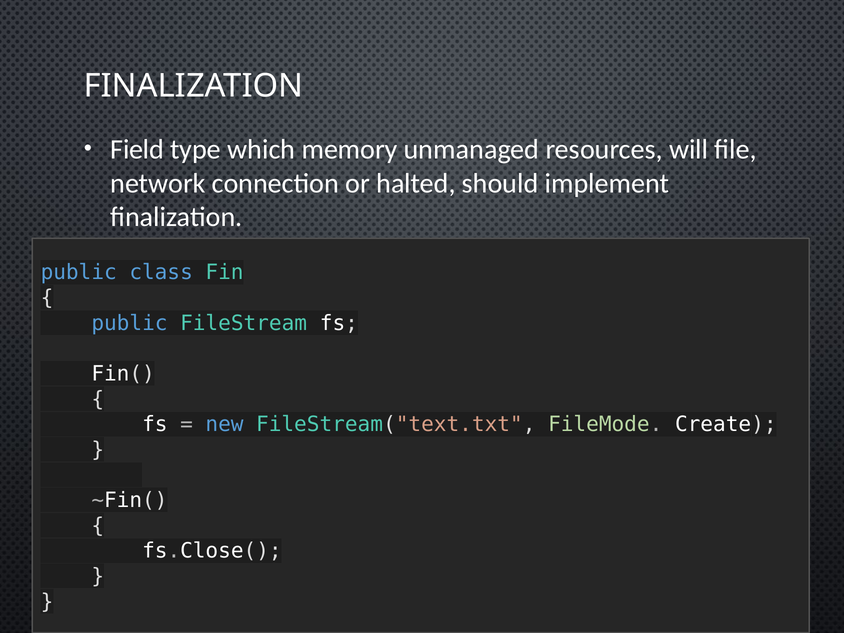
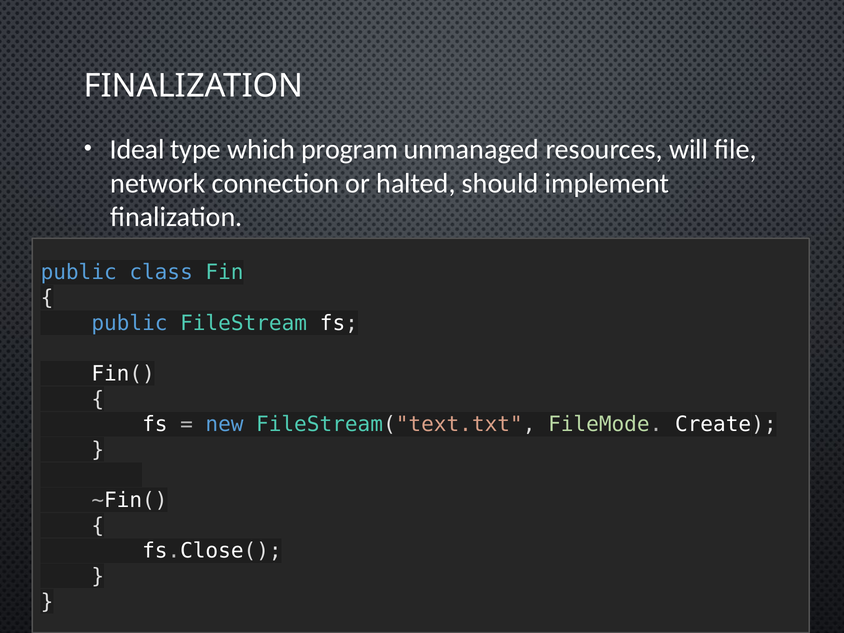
Field: Field -> Ideal
memory: memory -> program
